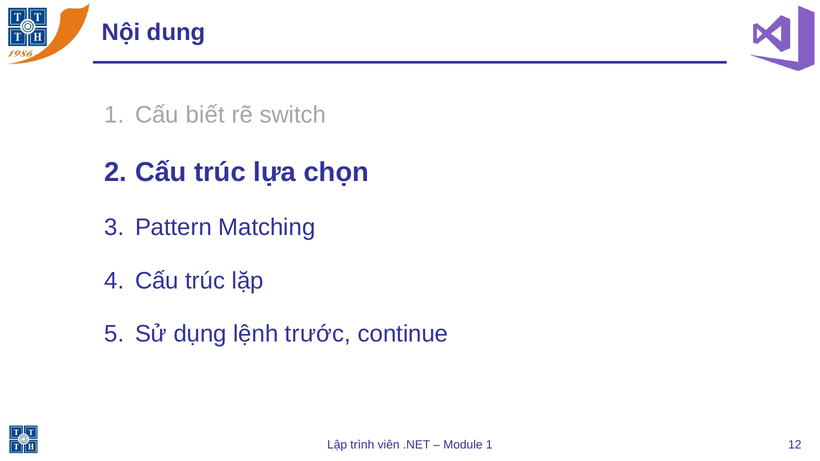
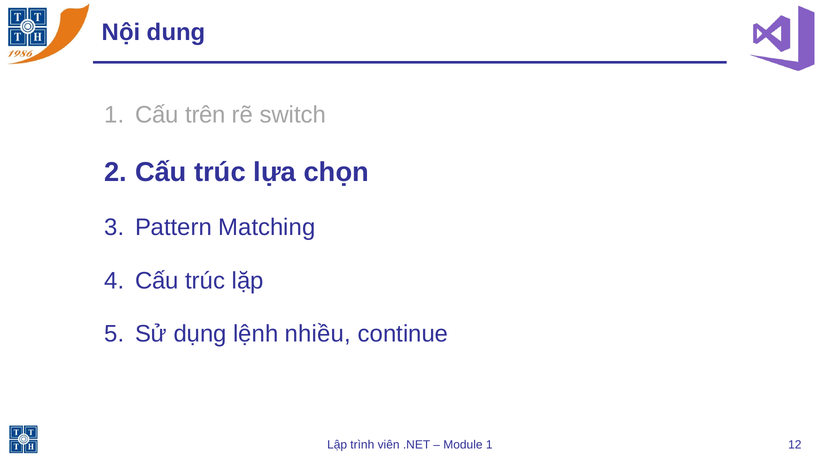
biết: biết -> trên
trước: trước -> nhiều
